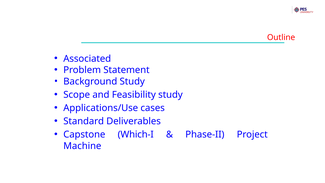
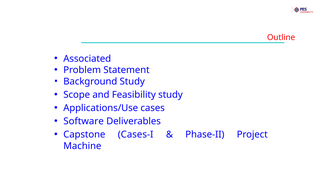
Standard: Standard -> Software
Which-I: Which-I -> Cases-I
